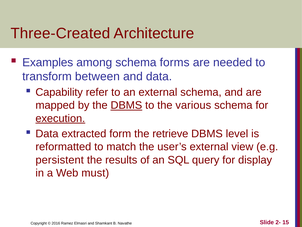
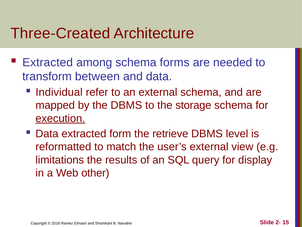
Examples at (48, 62): Examples -> Extracted
Capability: Capability -> Individual
DBMS at (126, 105) underline: present -> none
various: various -> storage
persistent: persistent -> limitations
must: must -> other
